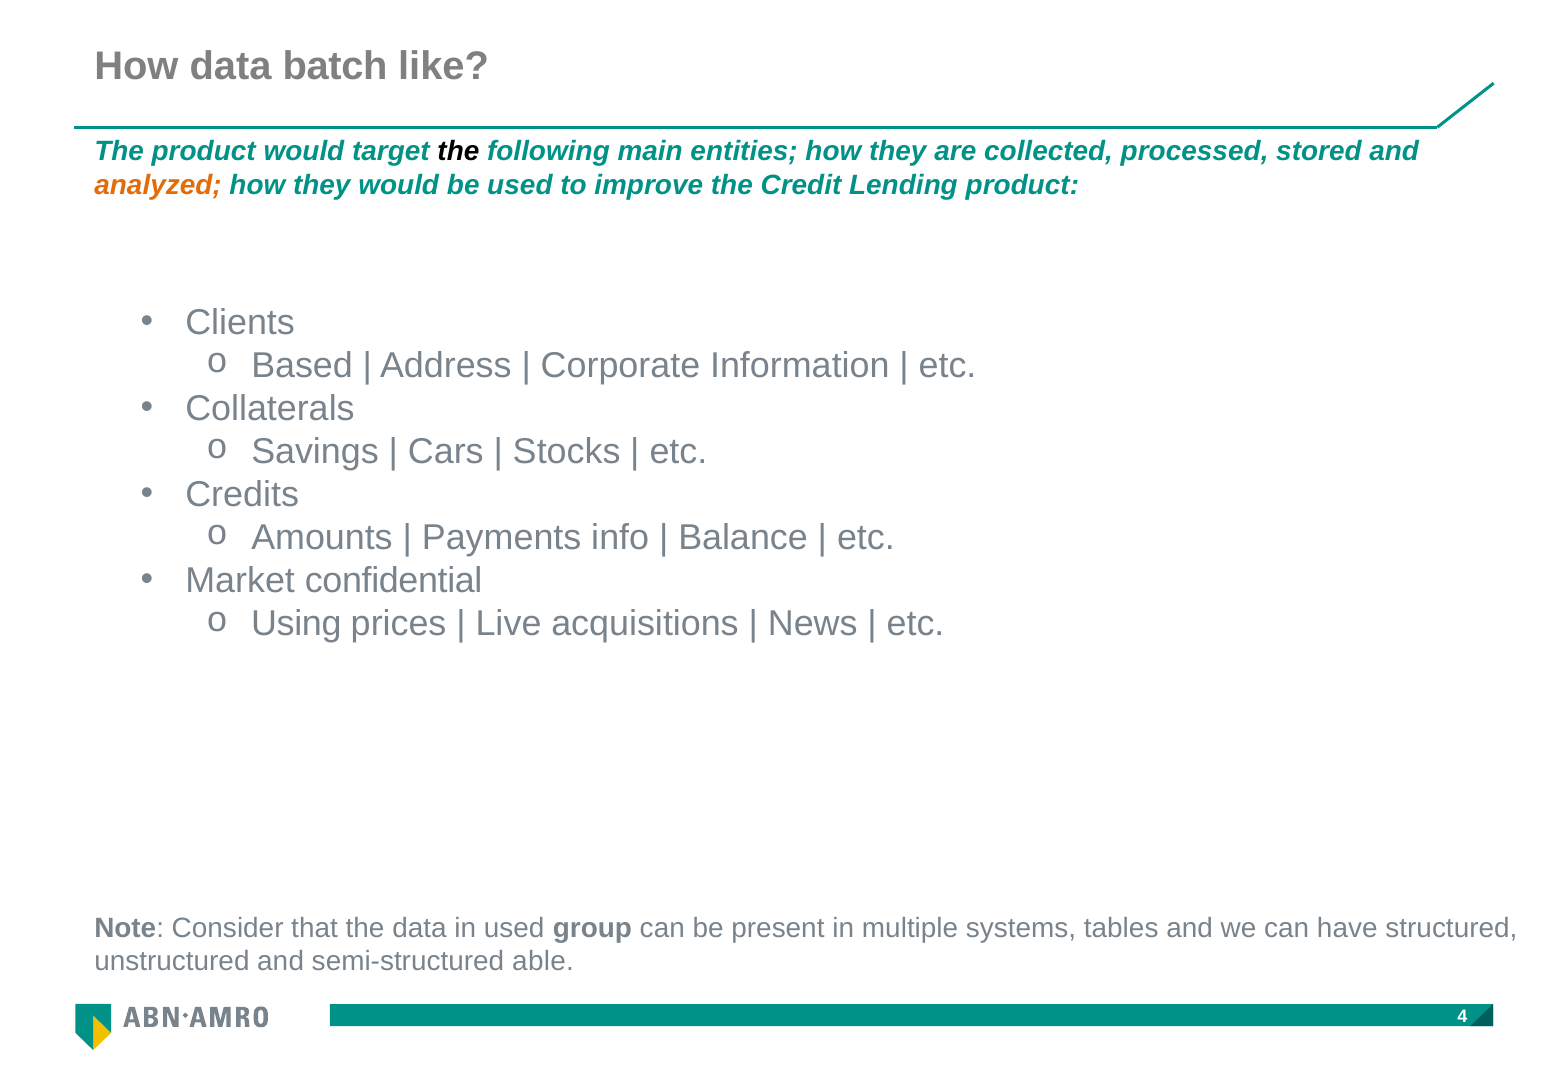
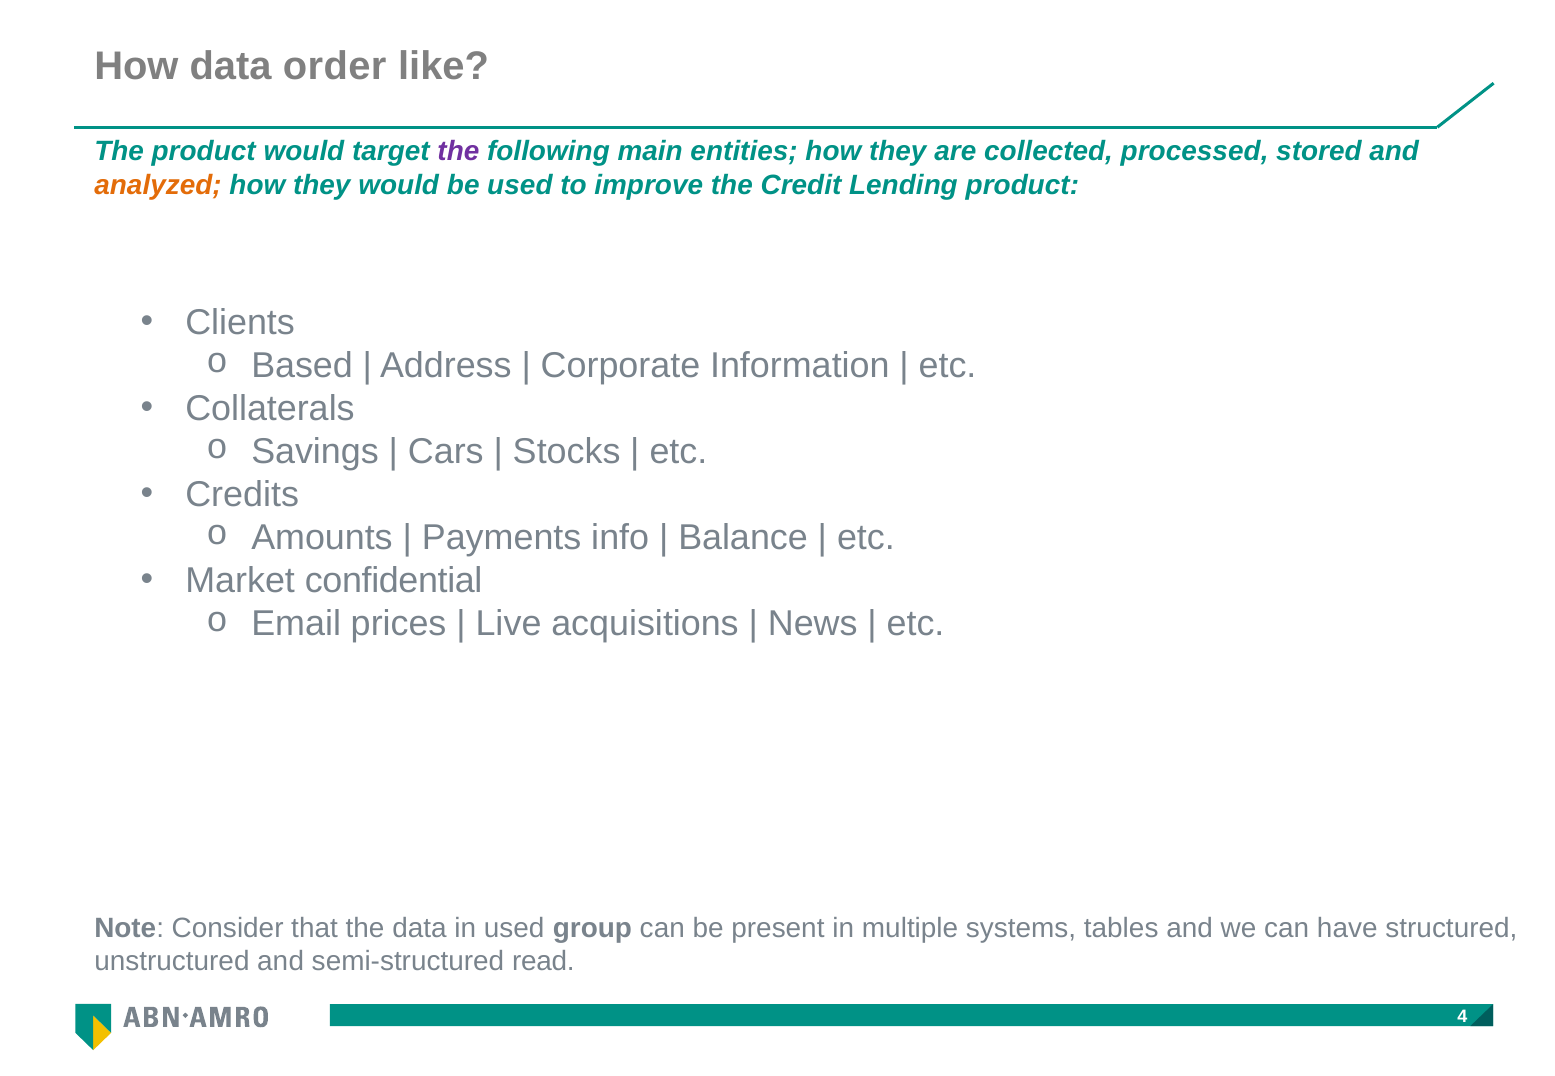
batch: batch -> order
the at (458, 151) colour: black -> purple
Using: Using -> Email
able: able -> read
